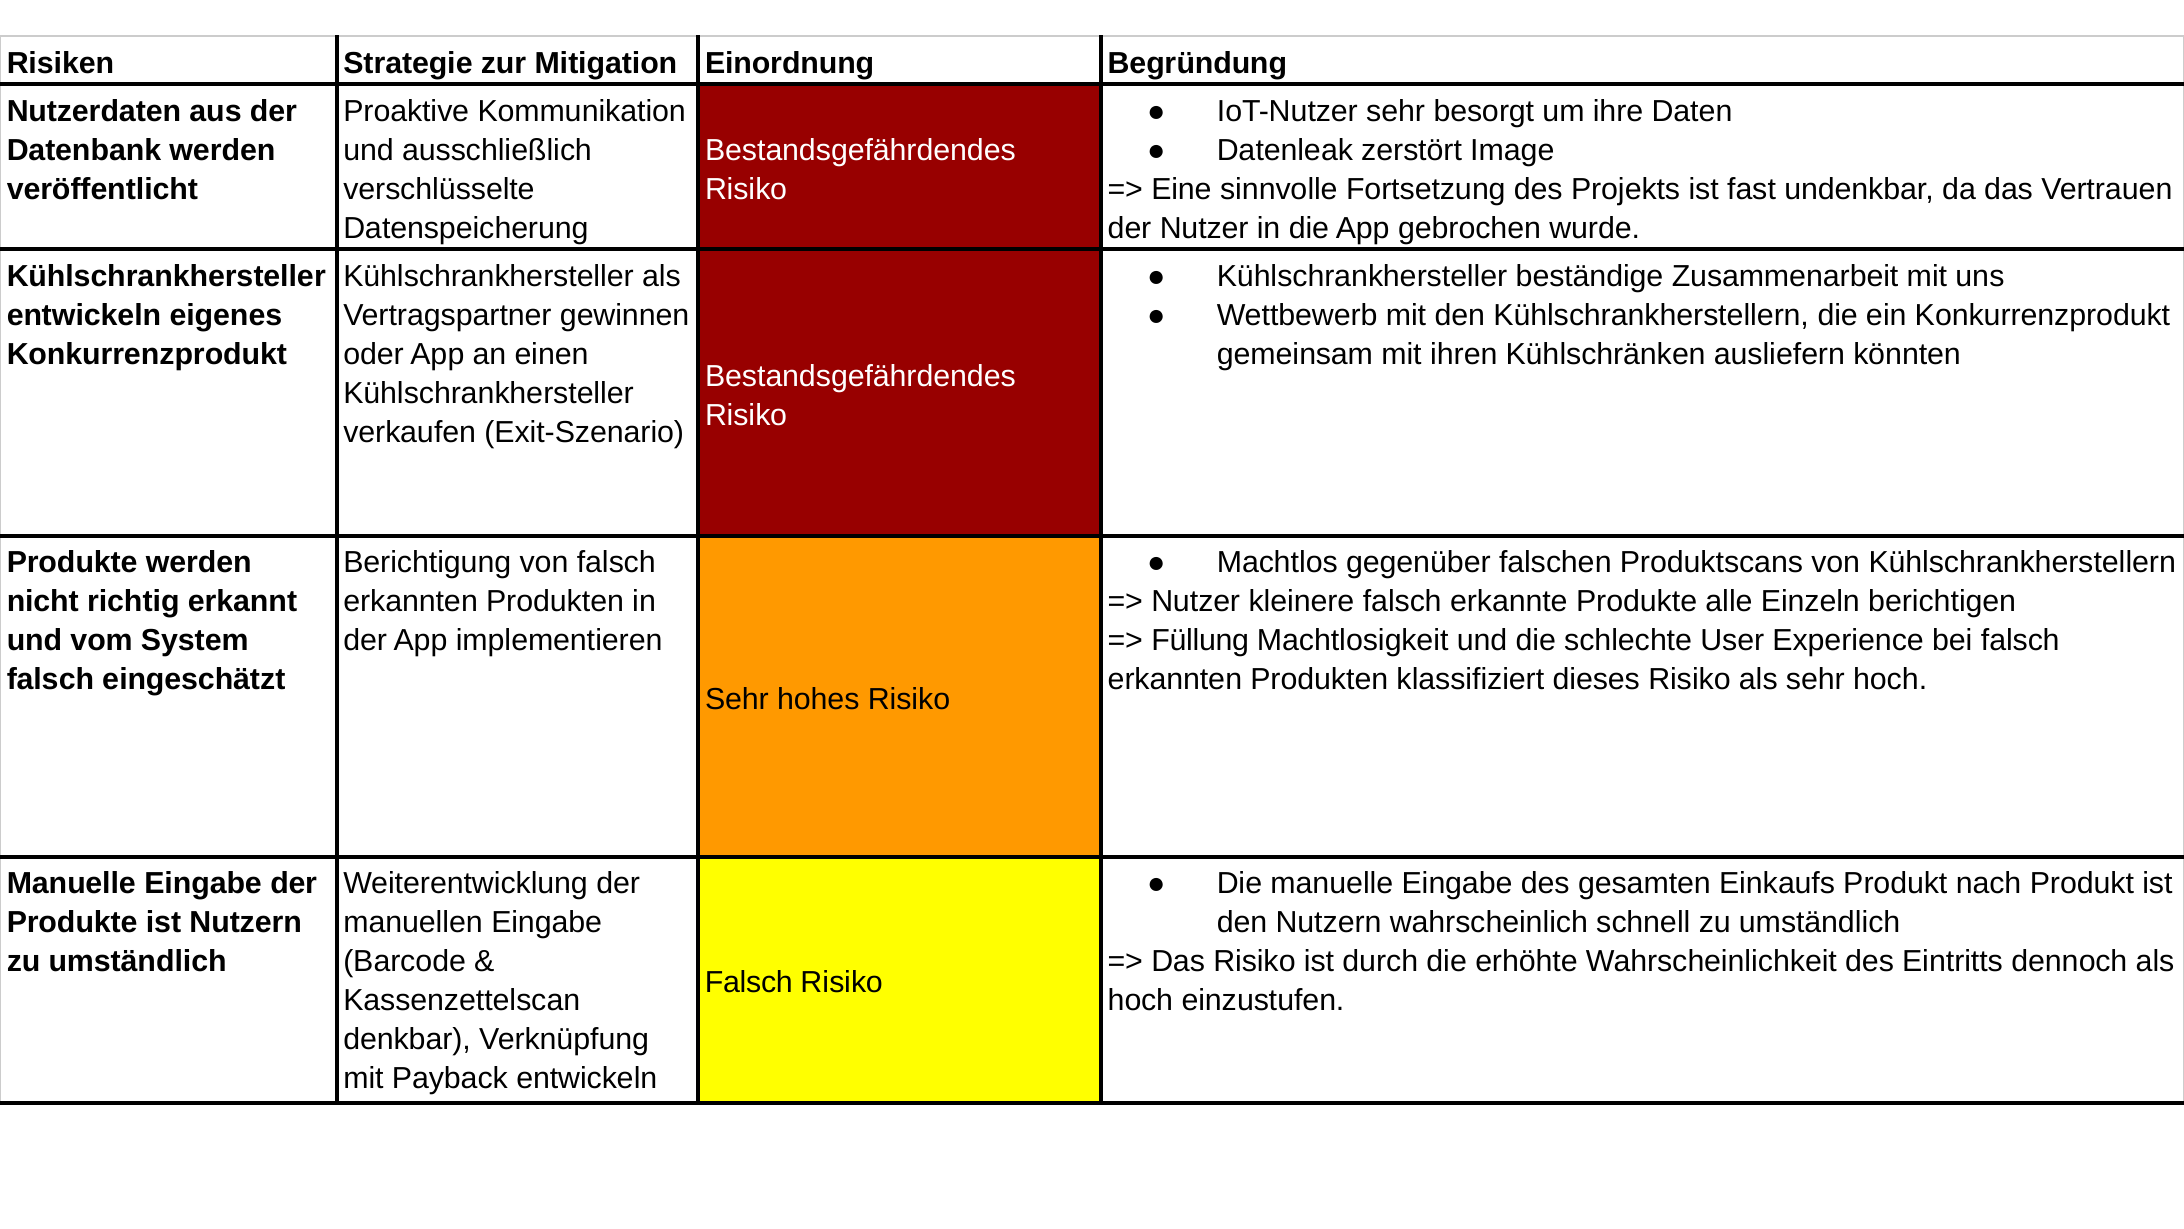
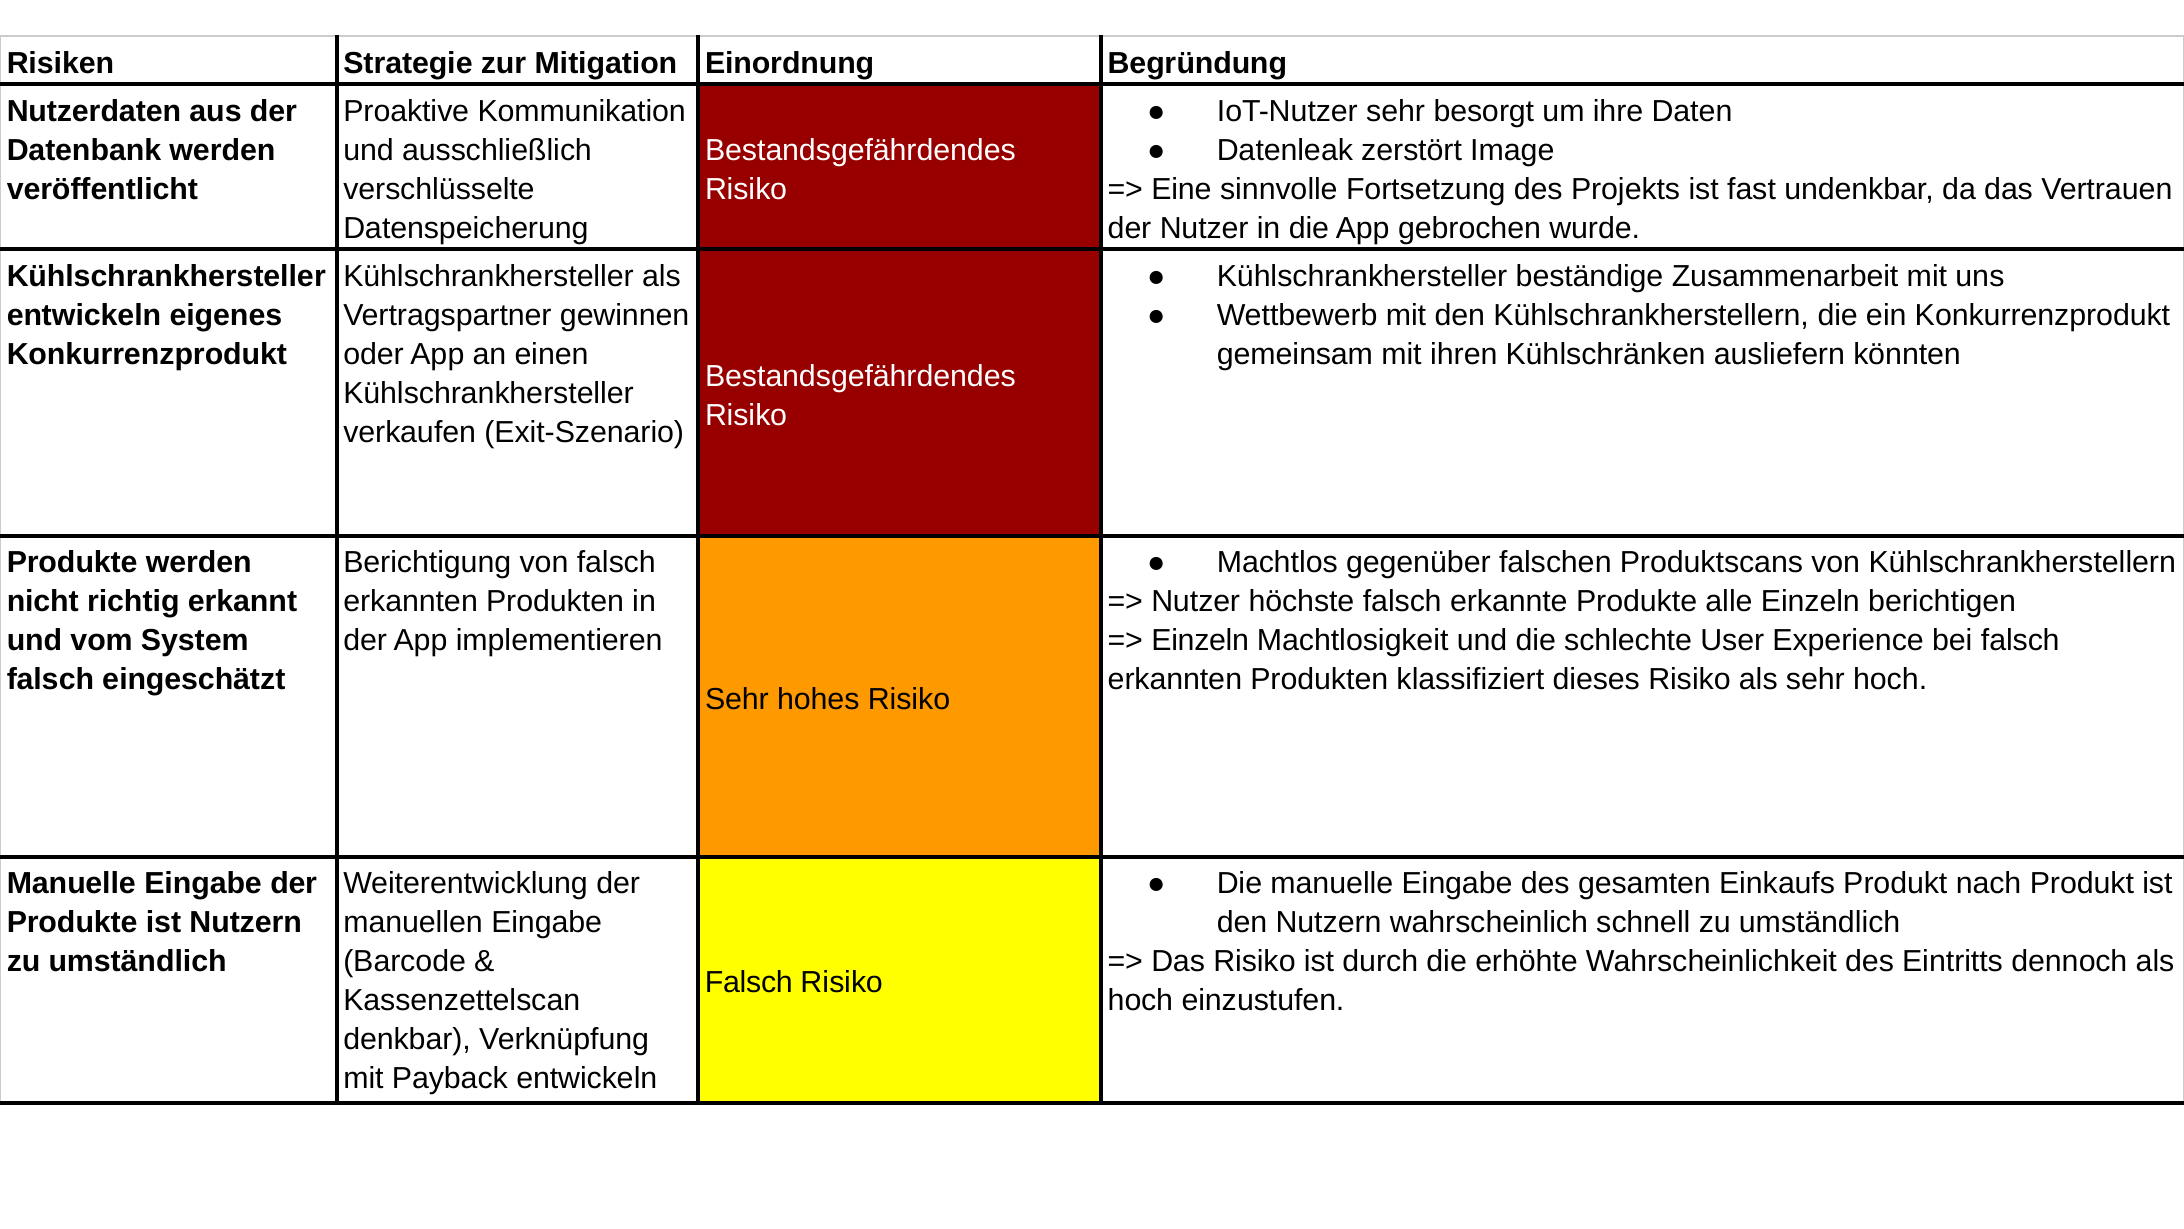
kleinere: kleinere -> höchste
Füllung at (1200, 641): Füllung -> Einzeln
